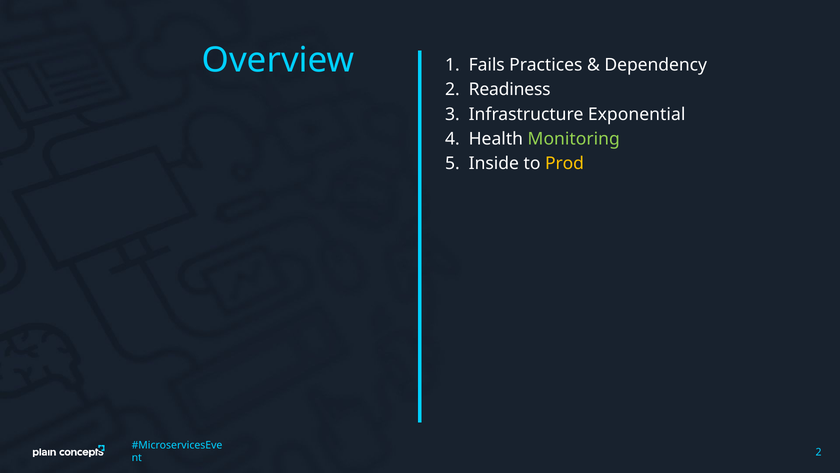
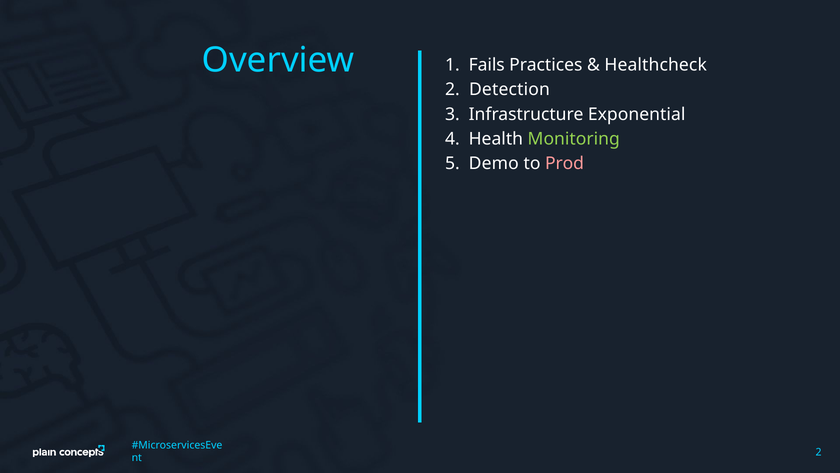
Dependency: Dependency -> Healthcheck
Readiness: Readiness -> Detection
Inside: Inside -> Demo
Prod colour: yellow -> pink
